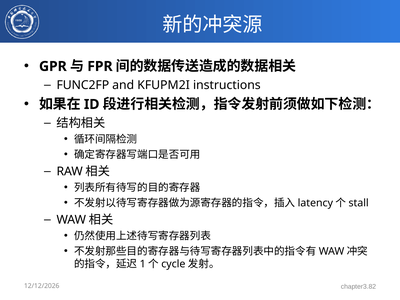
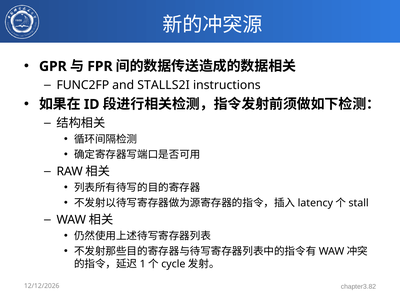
KFUPM2I: KFUPM2I -> STALLS2I
